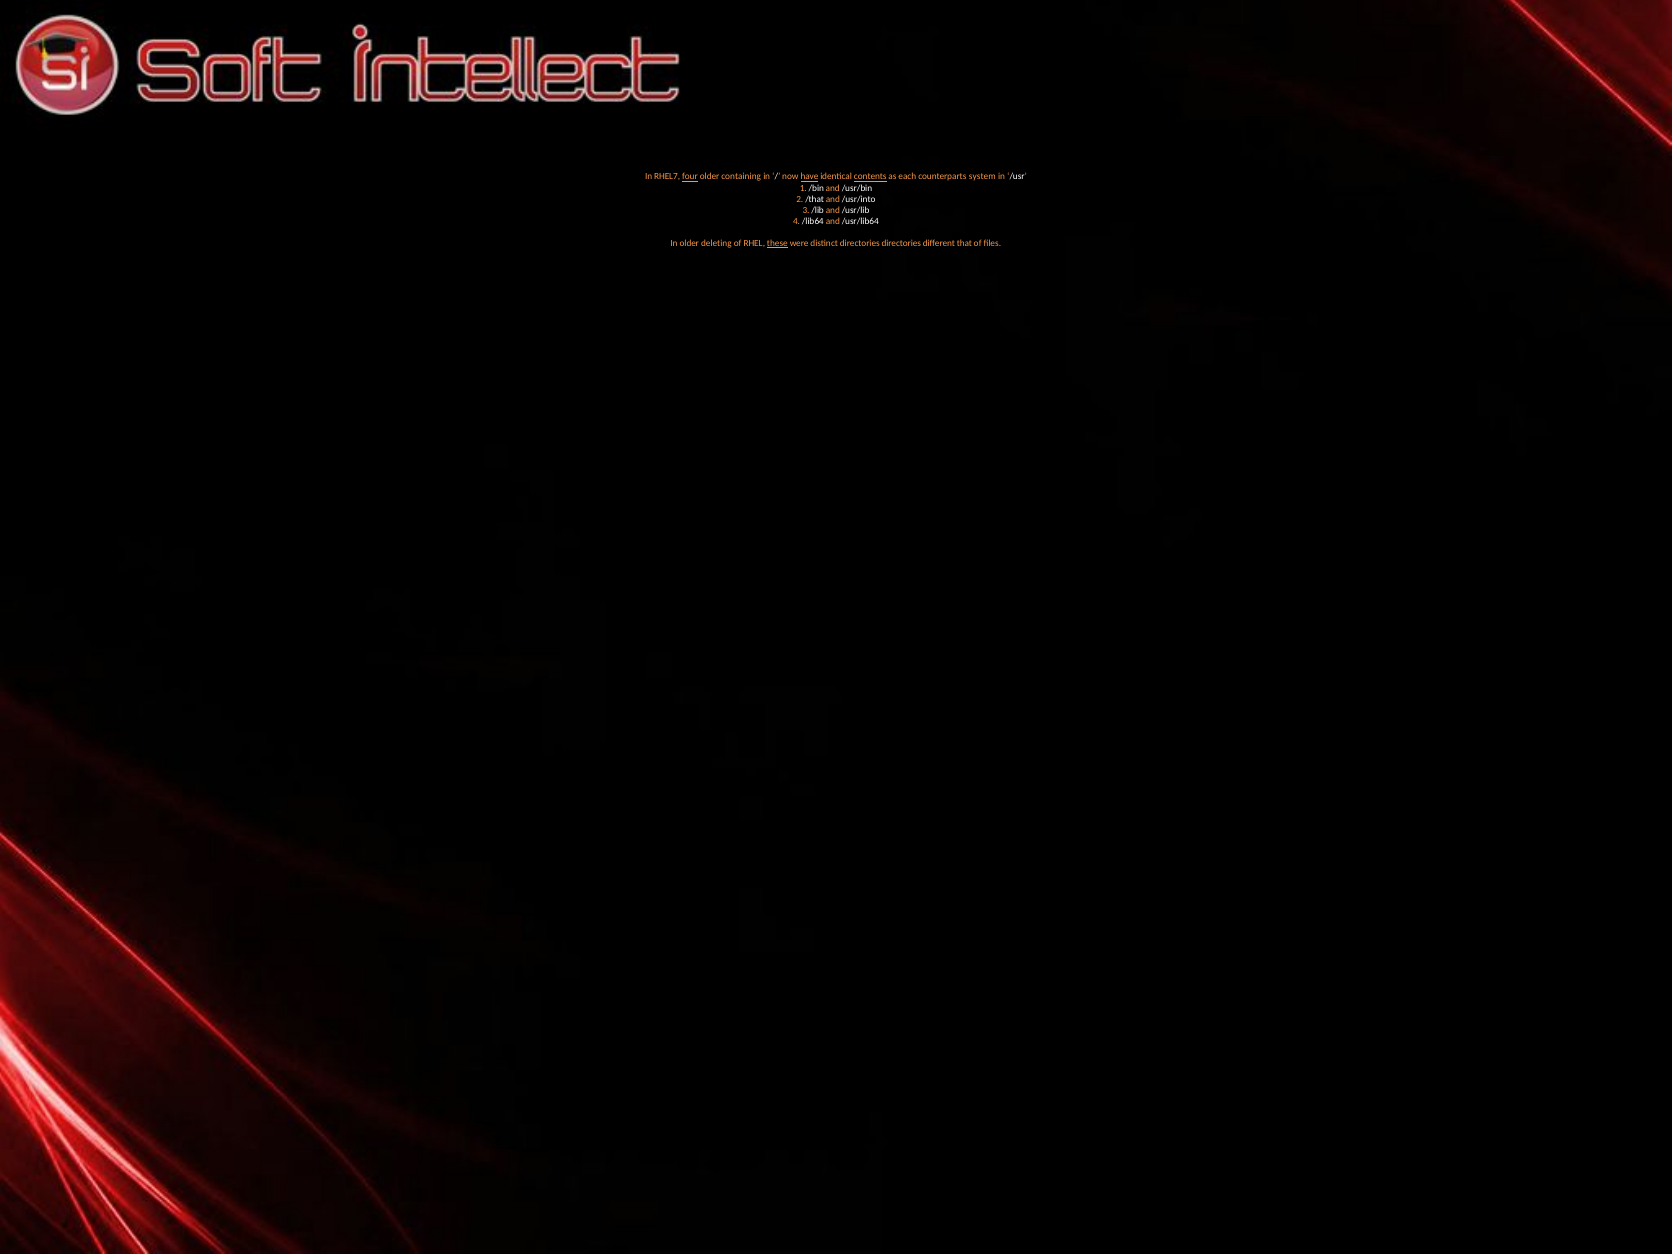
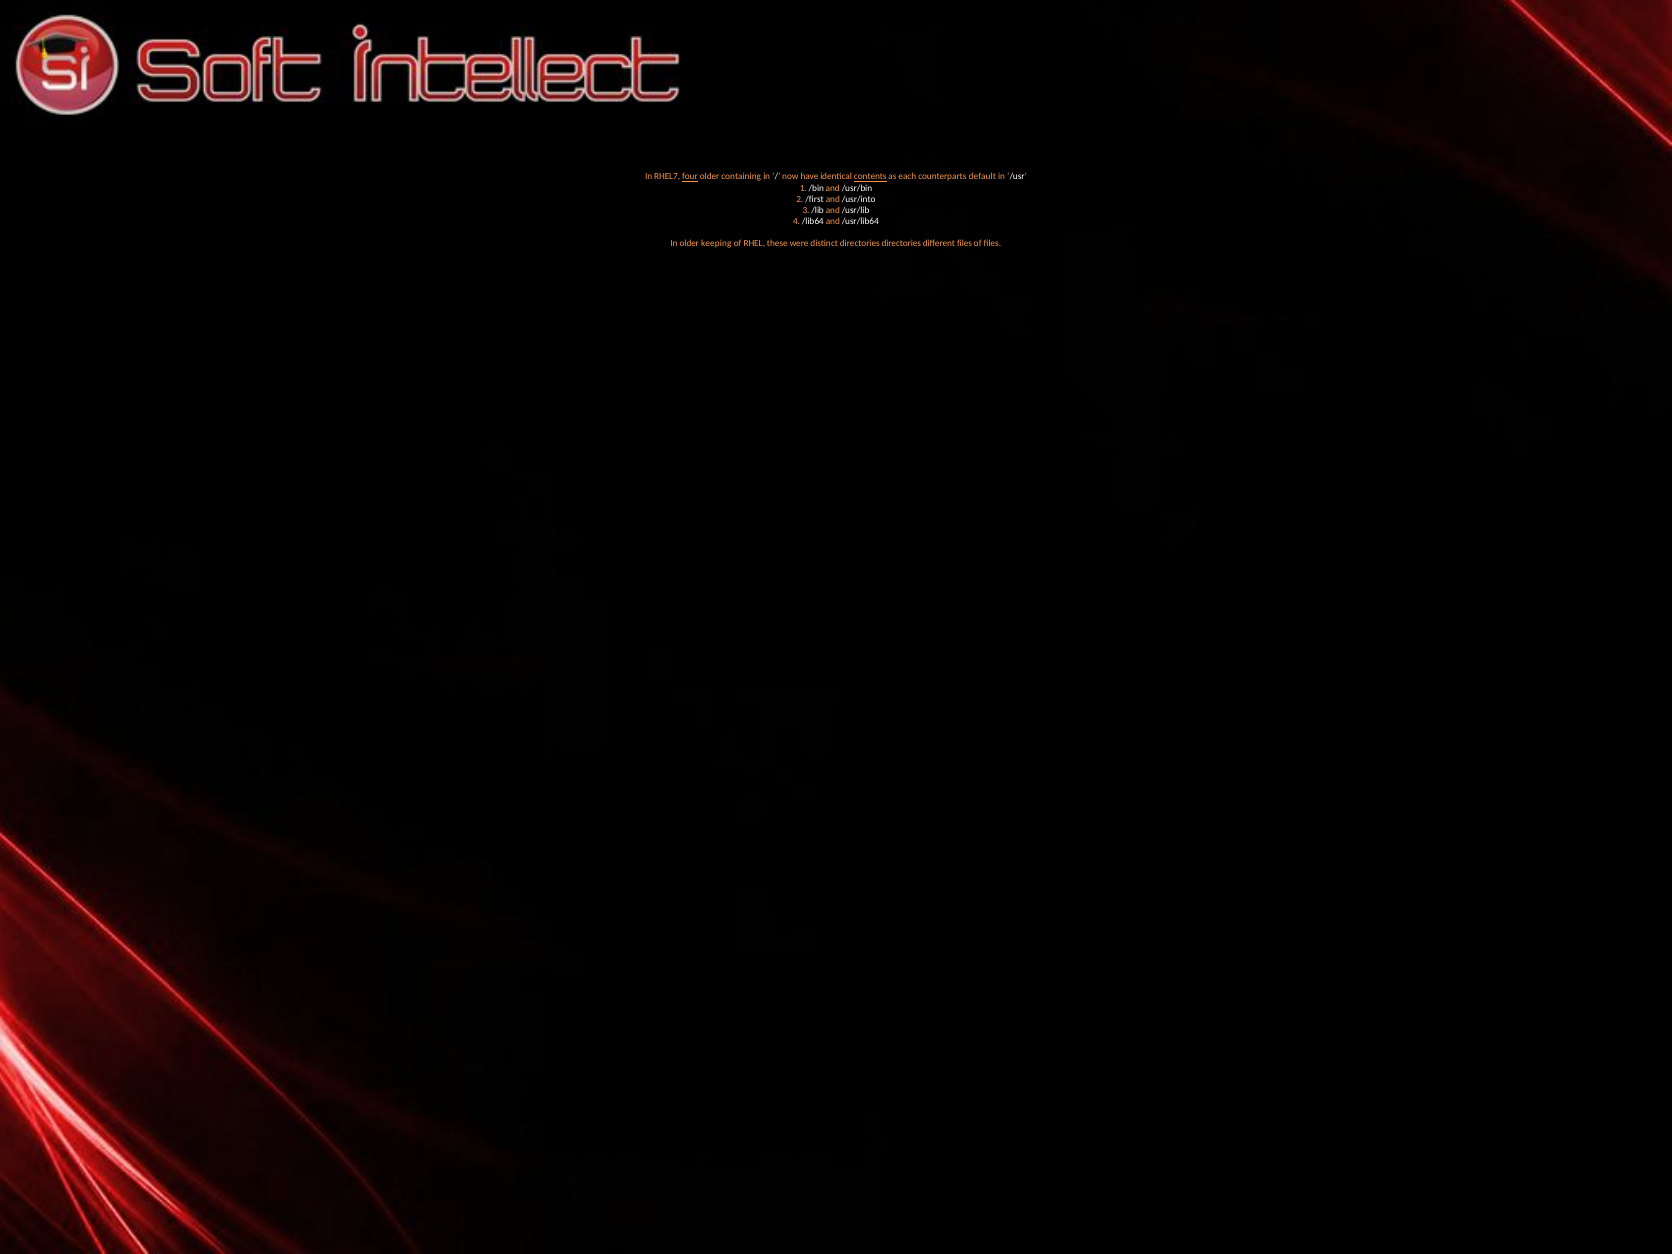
have underline: present -> none
system: system -> default
/that: /that -> /first
deleting: deleting -> keeping
these underline: present -> none
different that: that -> files
